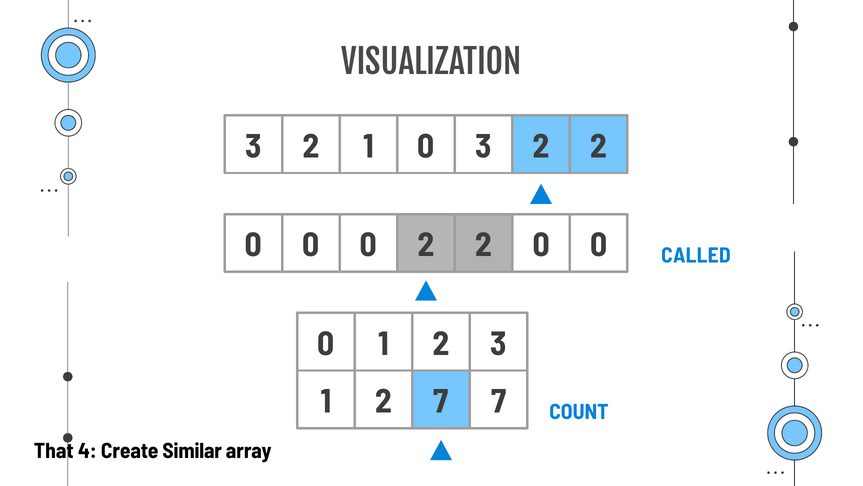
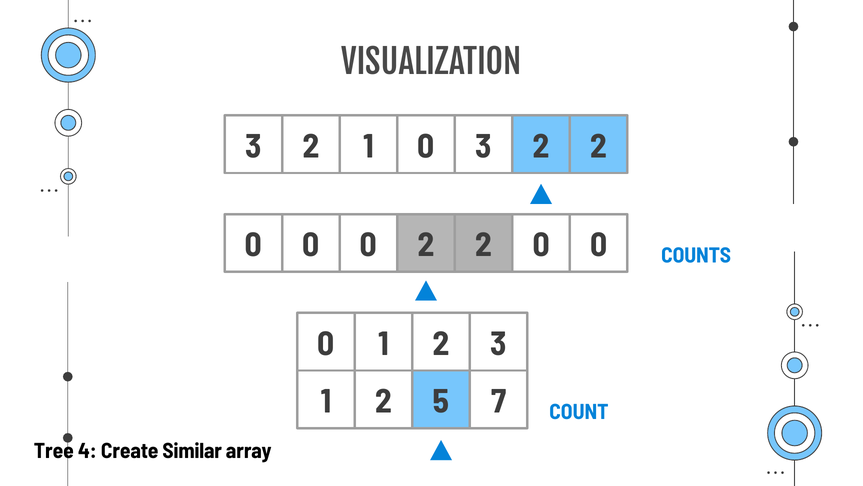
CALLED: CALLED -> COUNTS
2 7: 7 -> 5
That: That -> Tree
